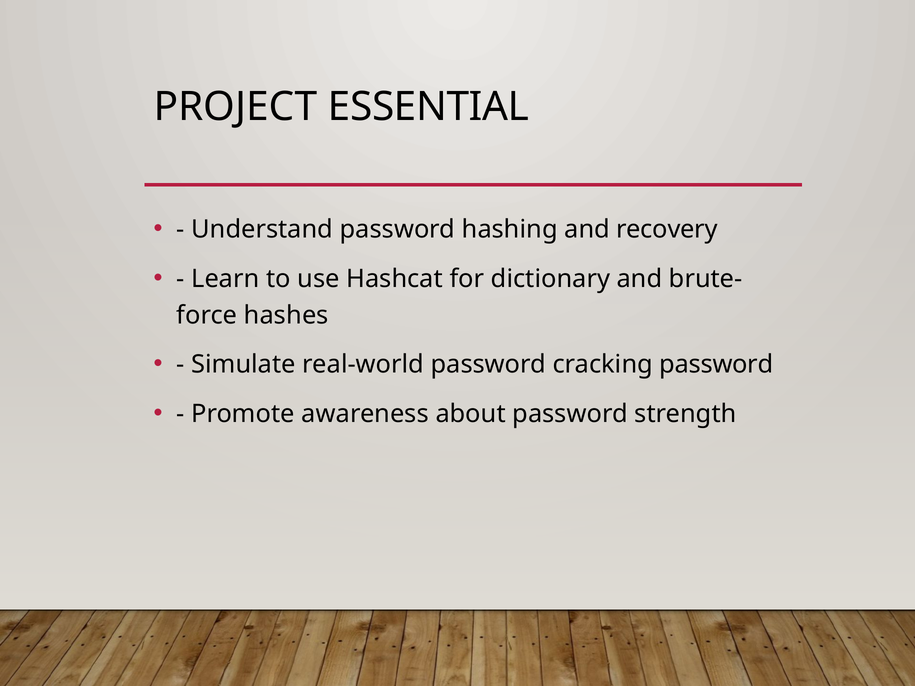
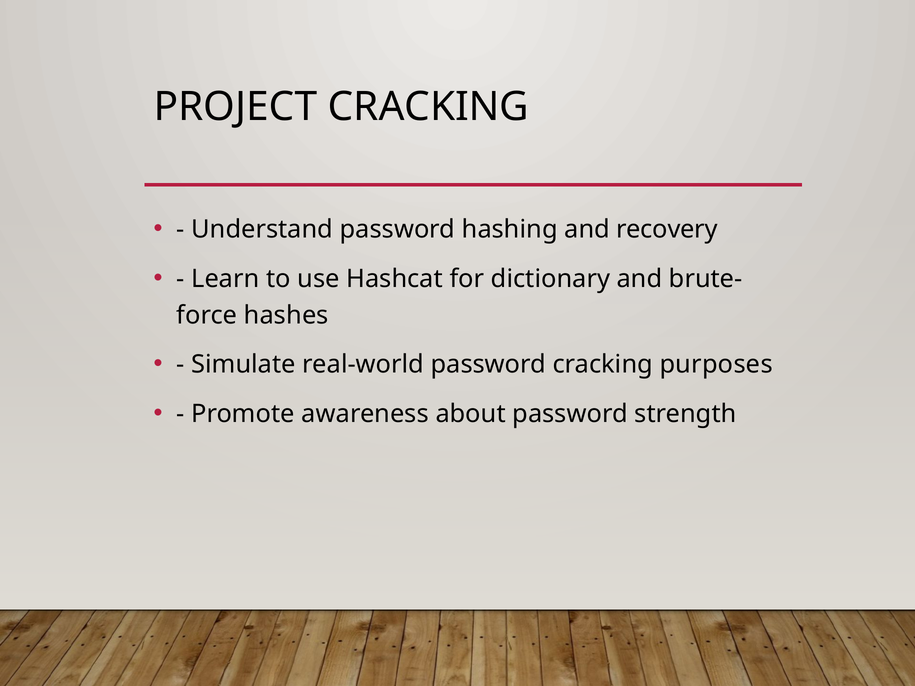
PROJECT ESSENTIAL: ESSENTIAL -> CRACKING
cracking password: password -> purposes
